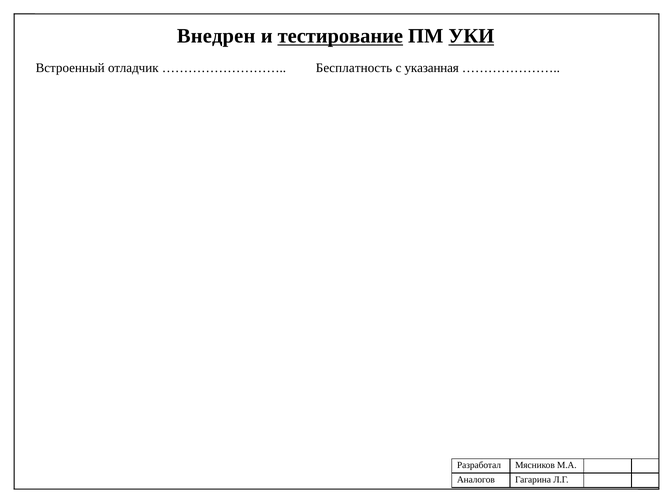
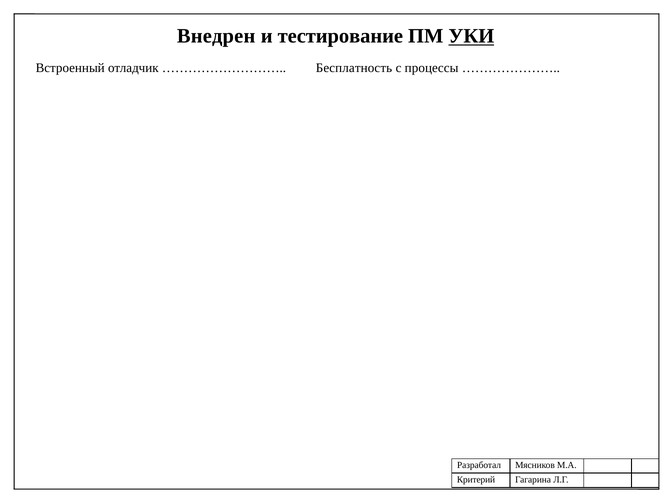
тестирование underline: present -> none
указанная: указанная -> процессы
Аналогов: Аналогов -> Критерий
